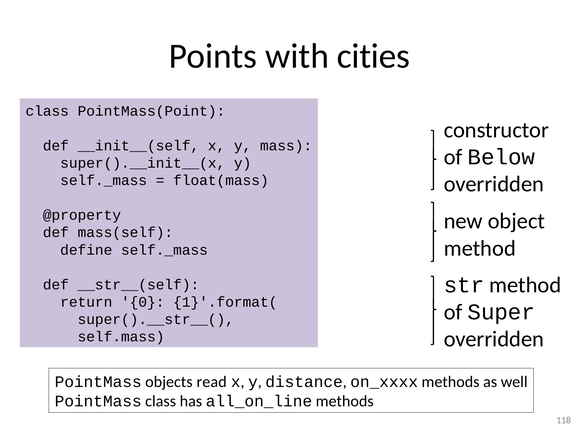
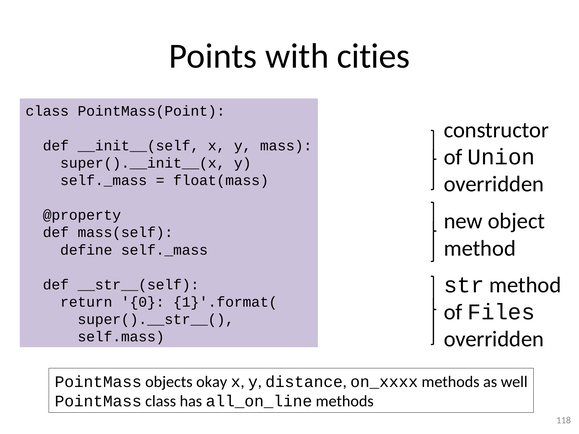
Below: Below -> Union
Super: Super -> Files
read: read -> okay
